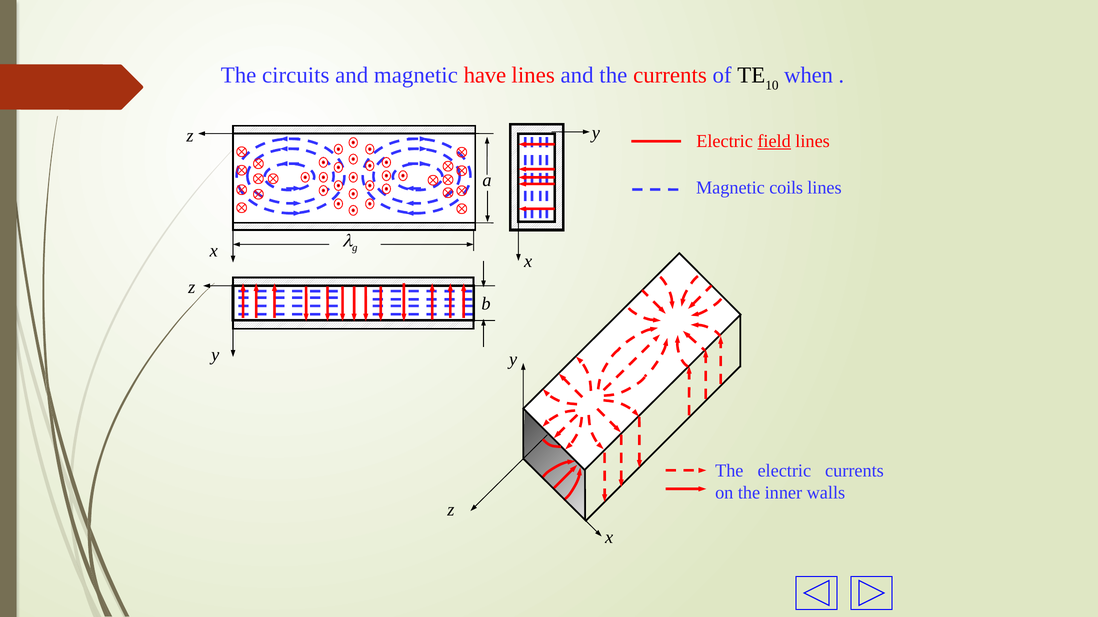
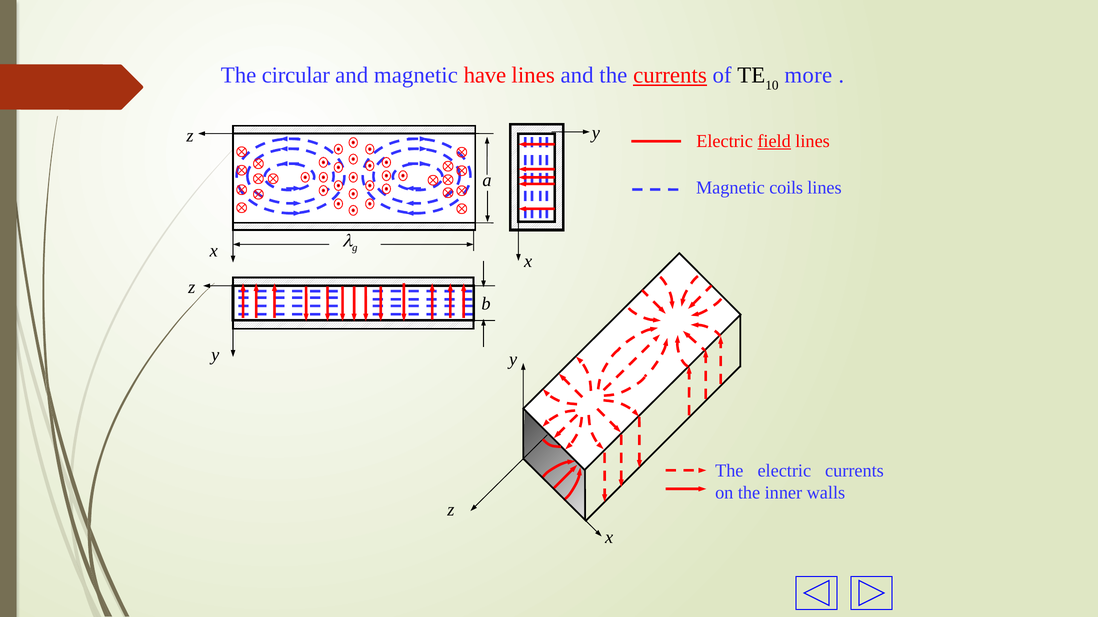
circuits: circuits -> circular
currents at (670, 75) underline: none -> present
when: when -> more
